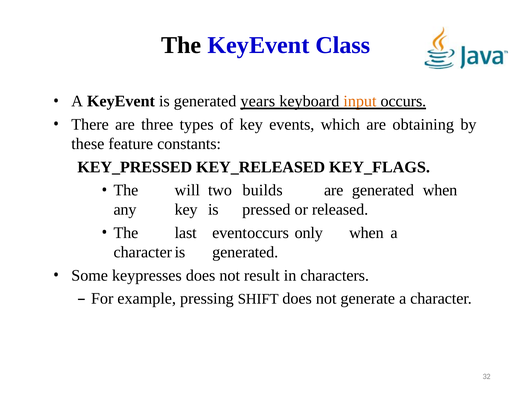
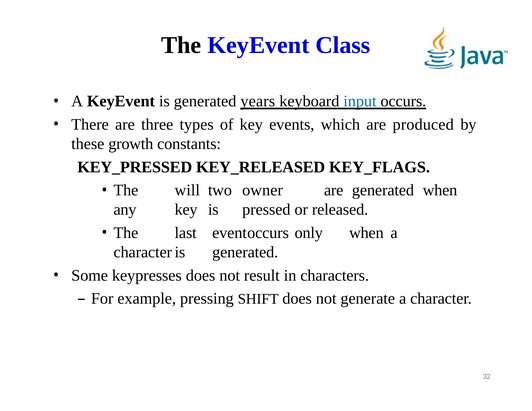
input colour: orange -> blue
obtaining: obtaining -> produced
feature: feature -> growth
builds: builds -> owner
